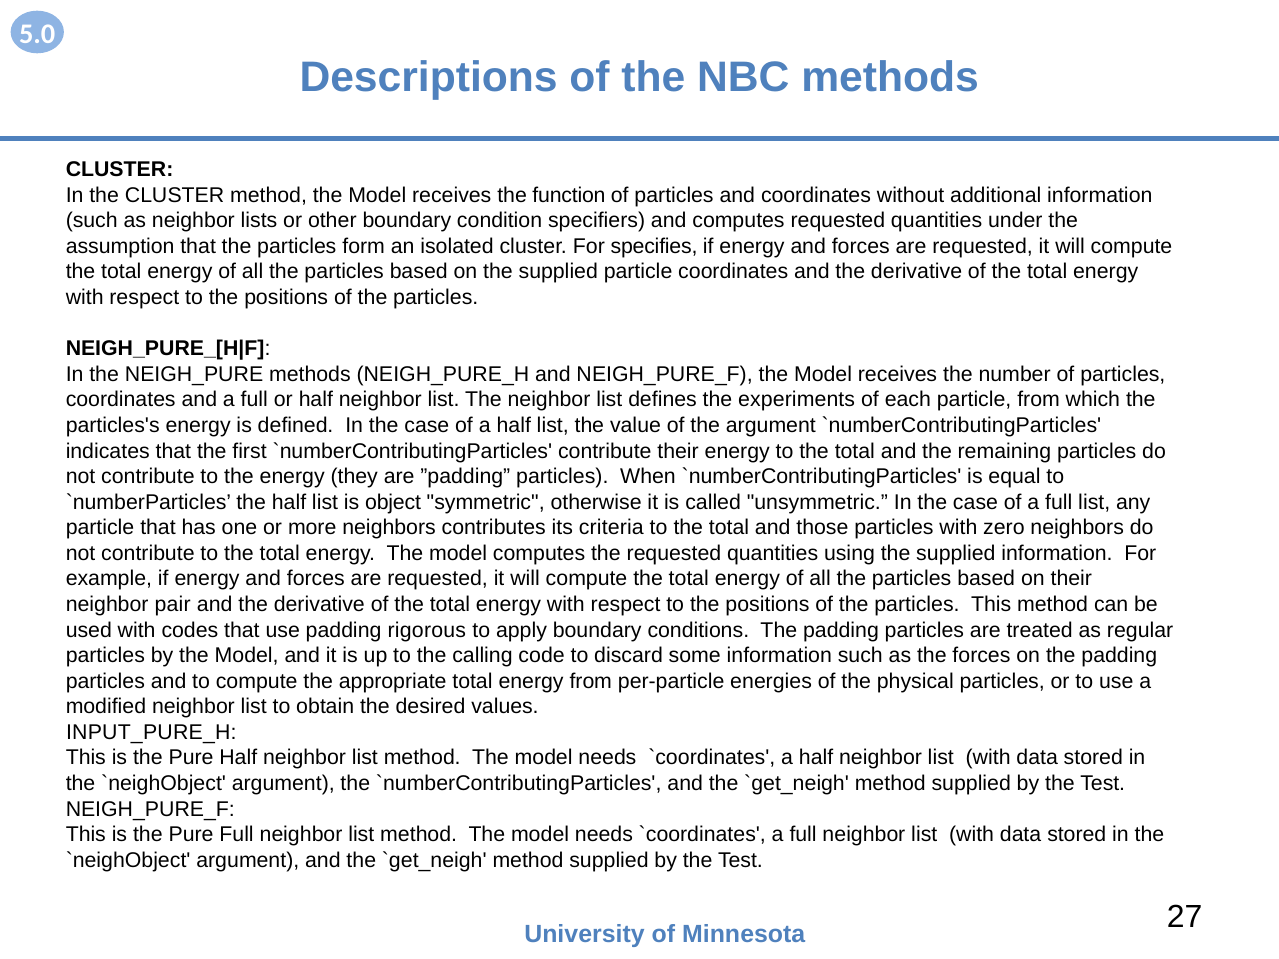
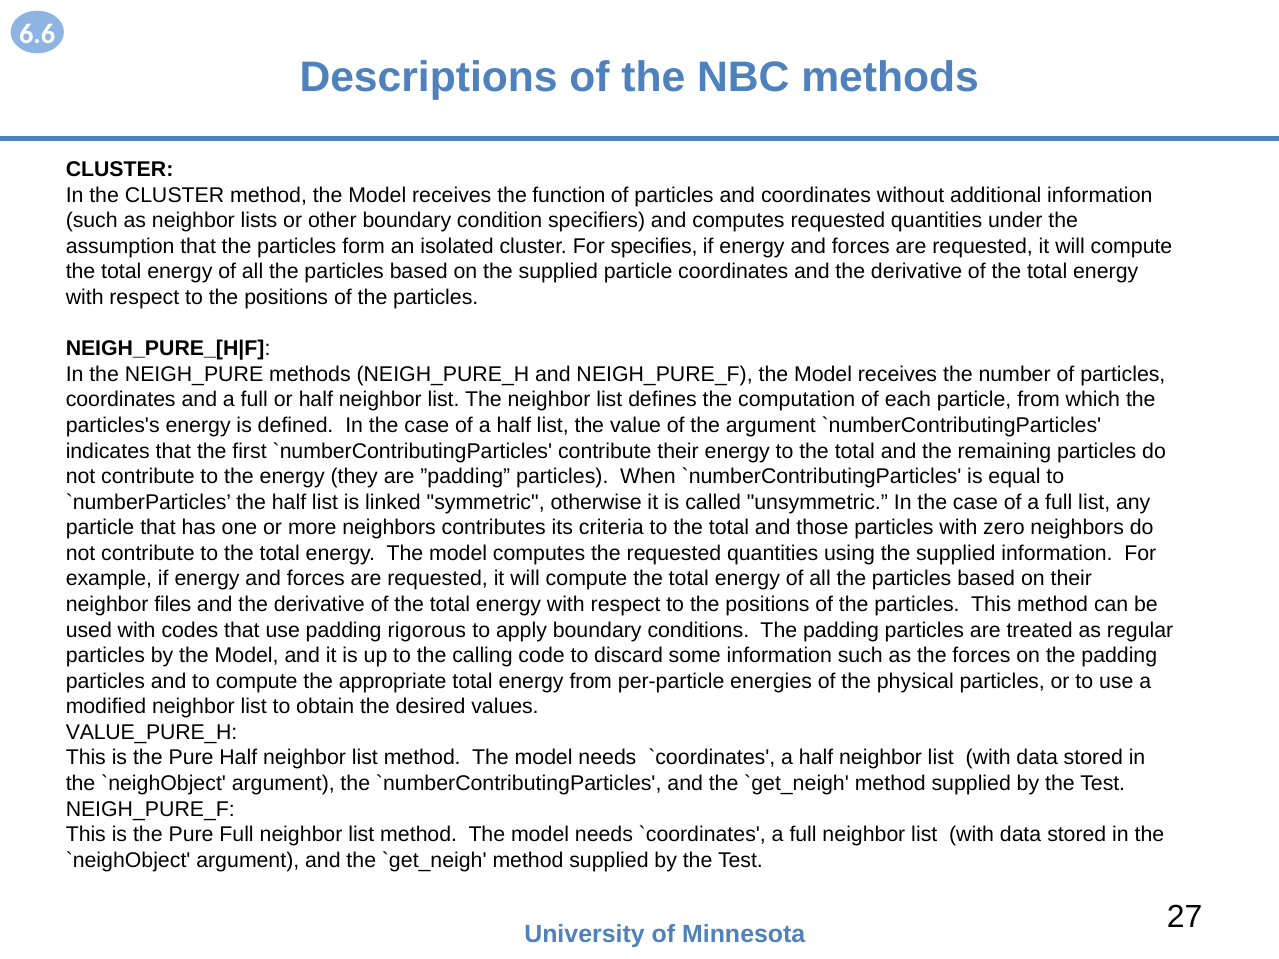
5.0: 5.0 -> 6.6
experiments: experiments -> computation
object: object -> linked
pair: pair -> files
INPUT_PURE_H: INPUT_PURE_H -> VALUE_PURE_H
